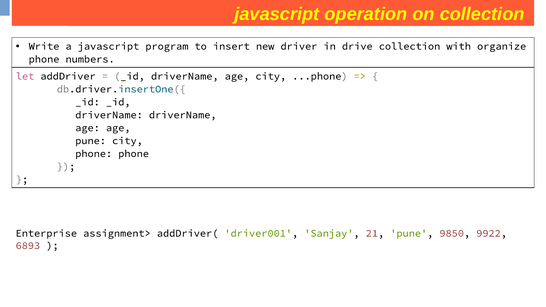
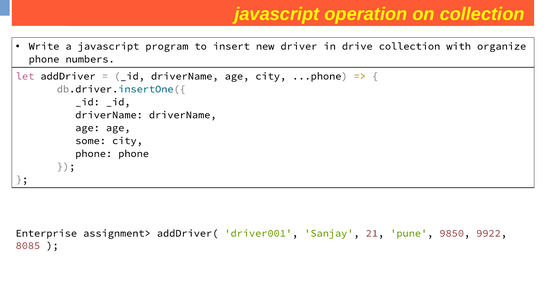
pune at (91, 141): pune -> some
6893: 6893 -> 8085
